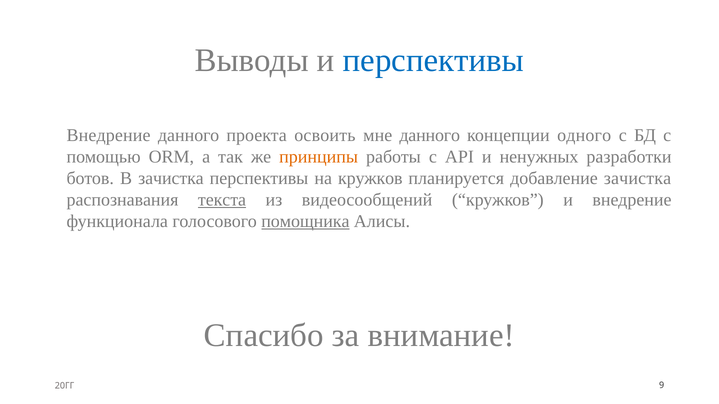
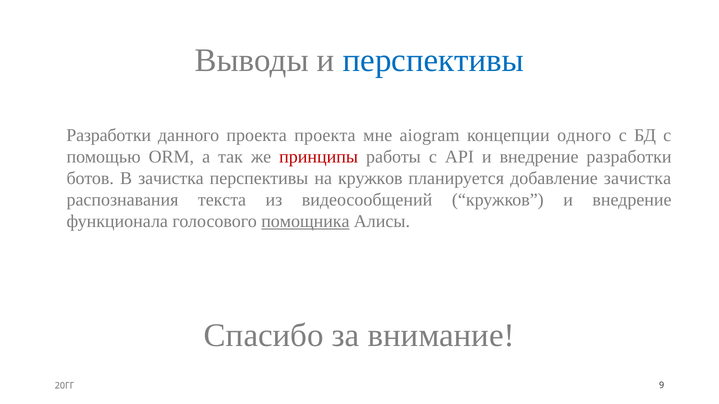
Внедрение at (109, 135): Внедрение -> Разработки
проекта освоить: освоить -> проекта
мне данного: данного -> aiogram
принципы colour: orange -> red
API и ненужных: ненужных -> внедрение
текста underline: present -> none
